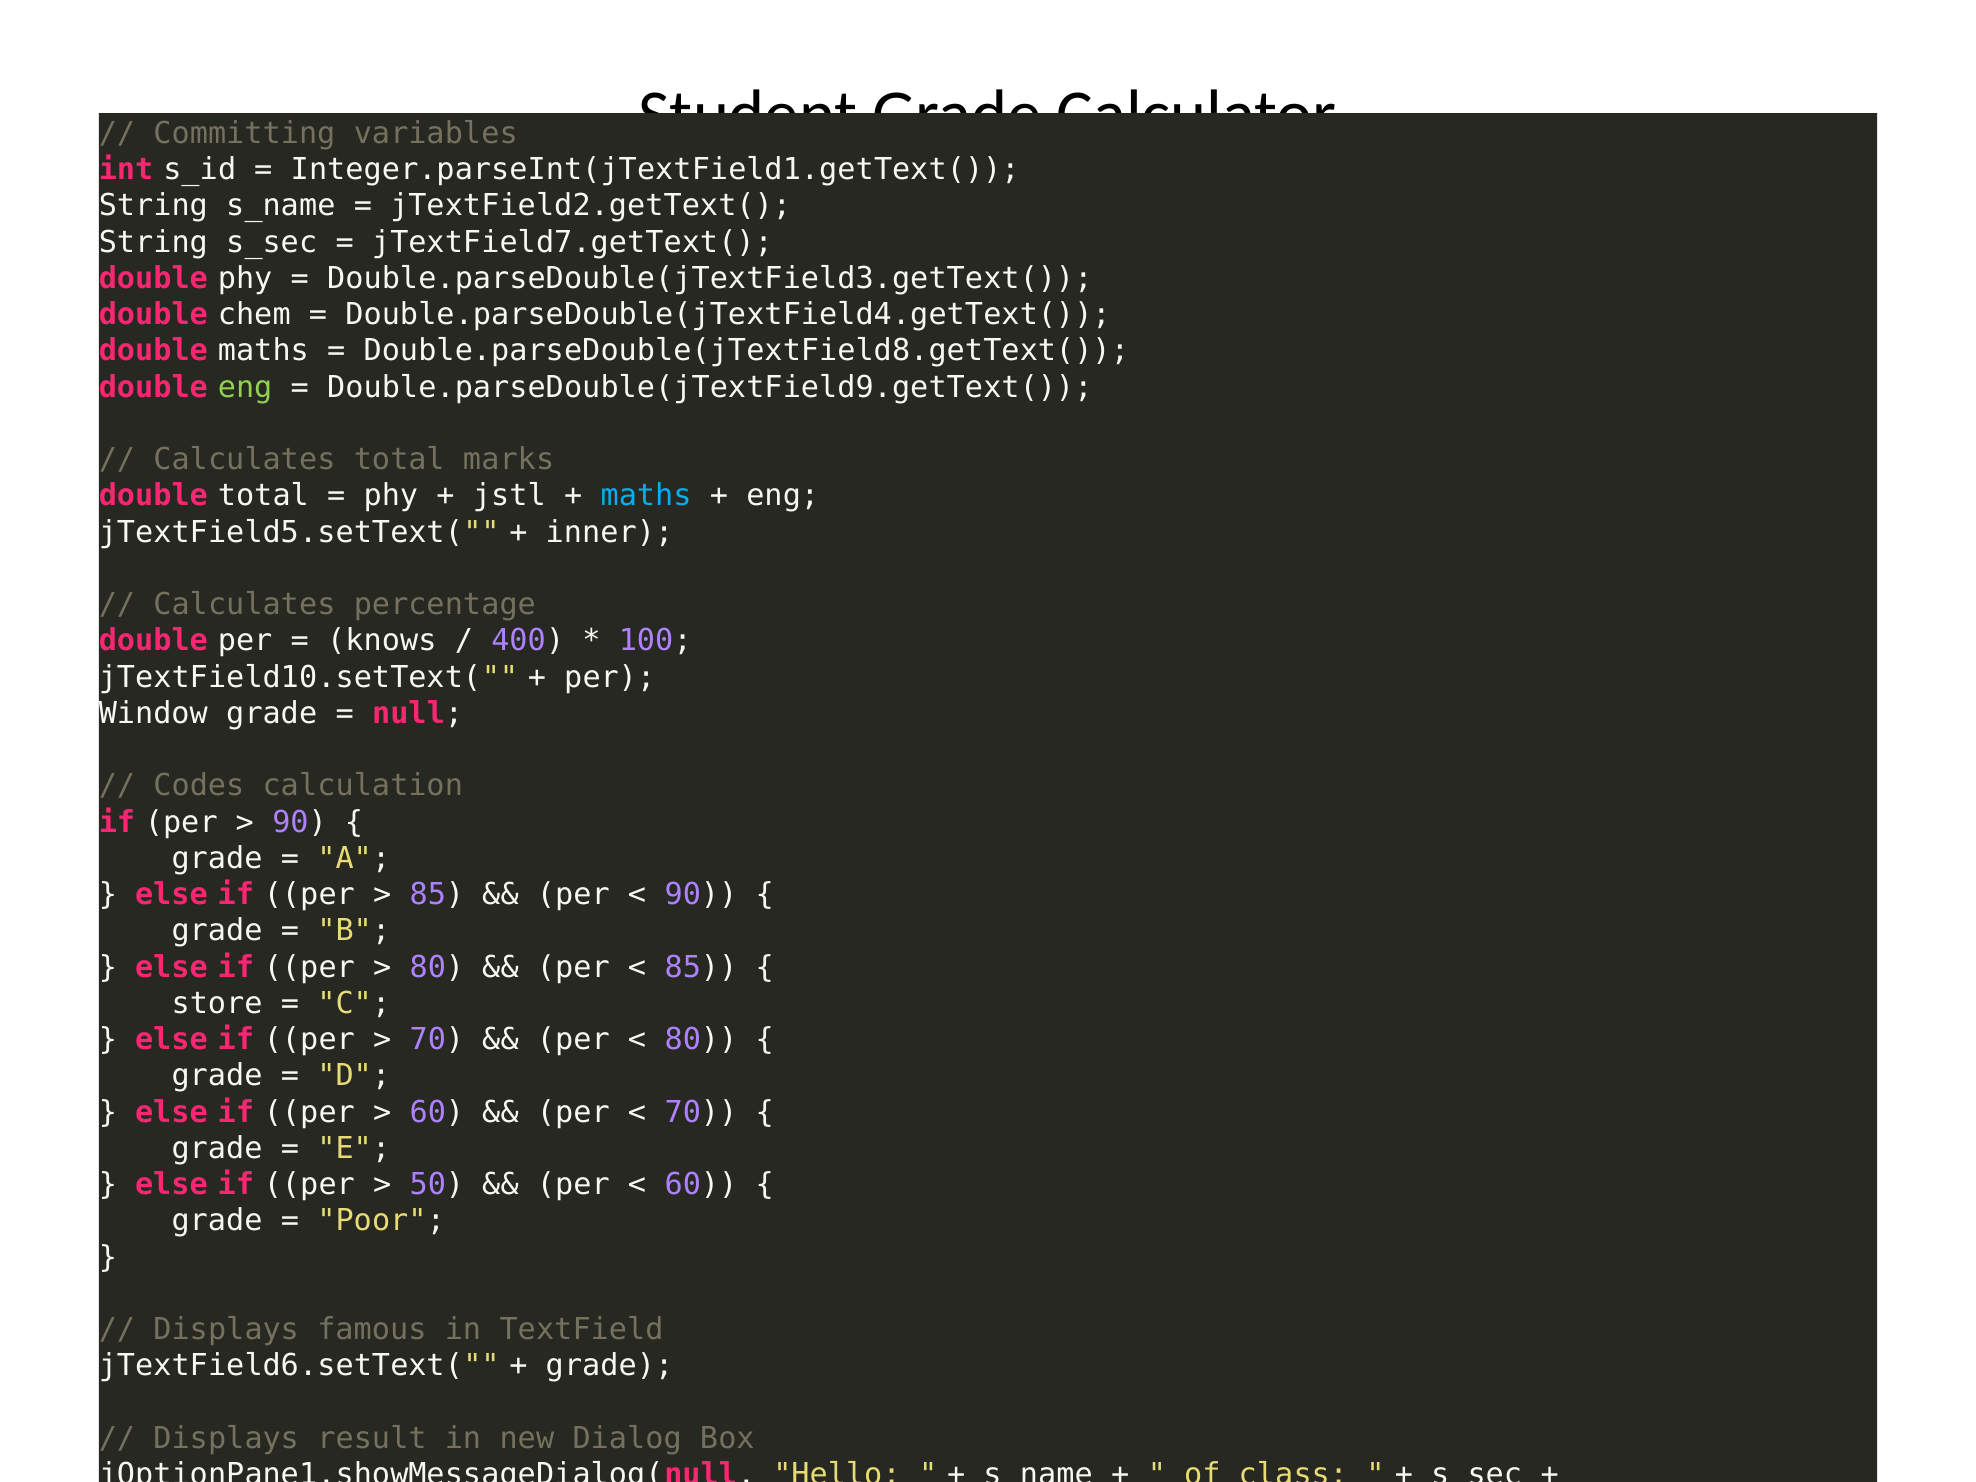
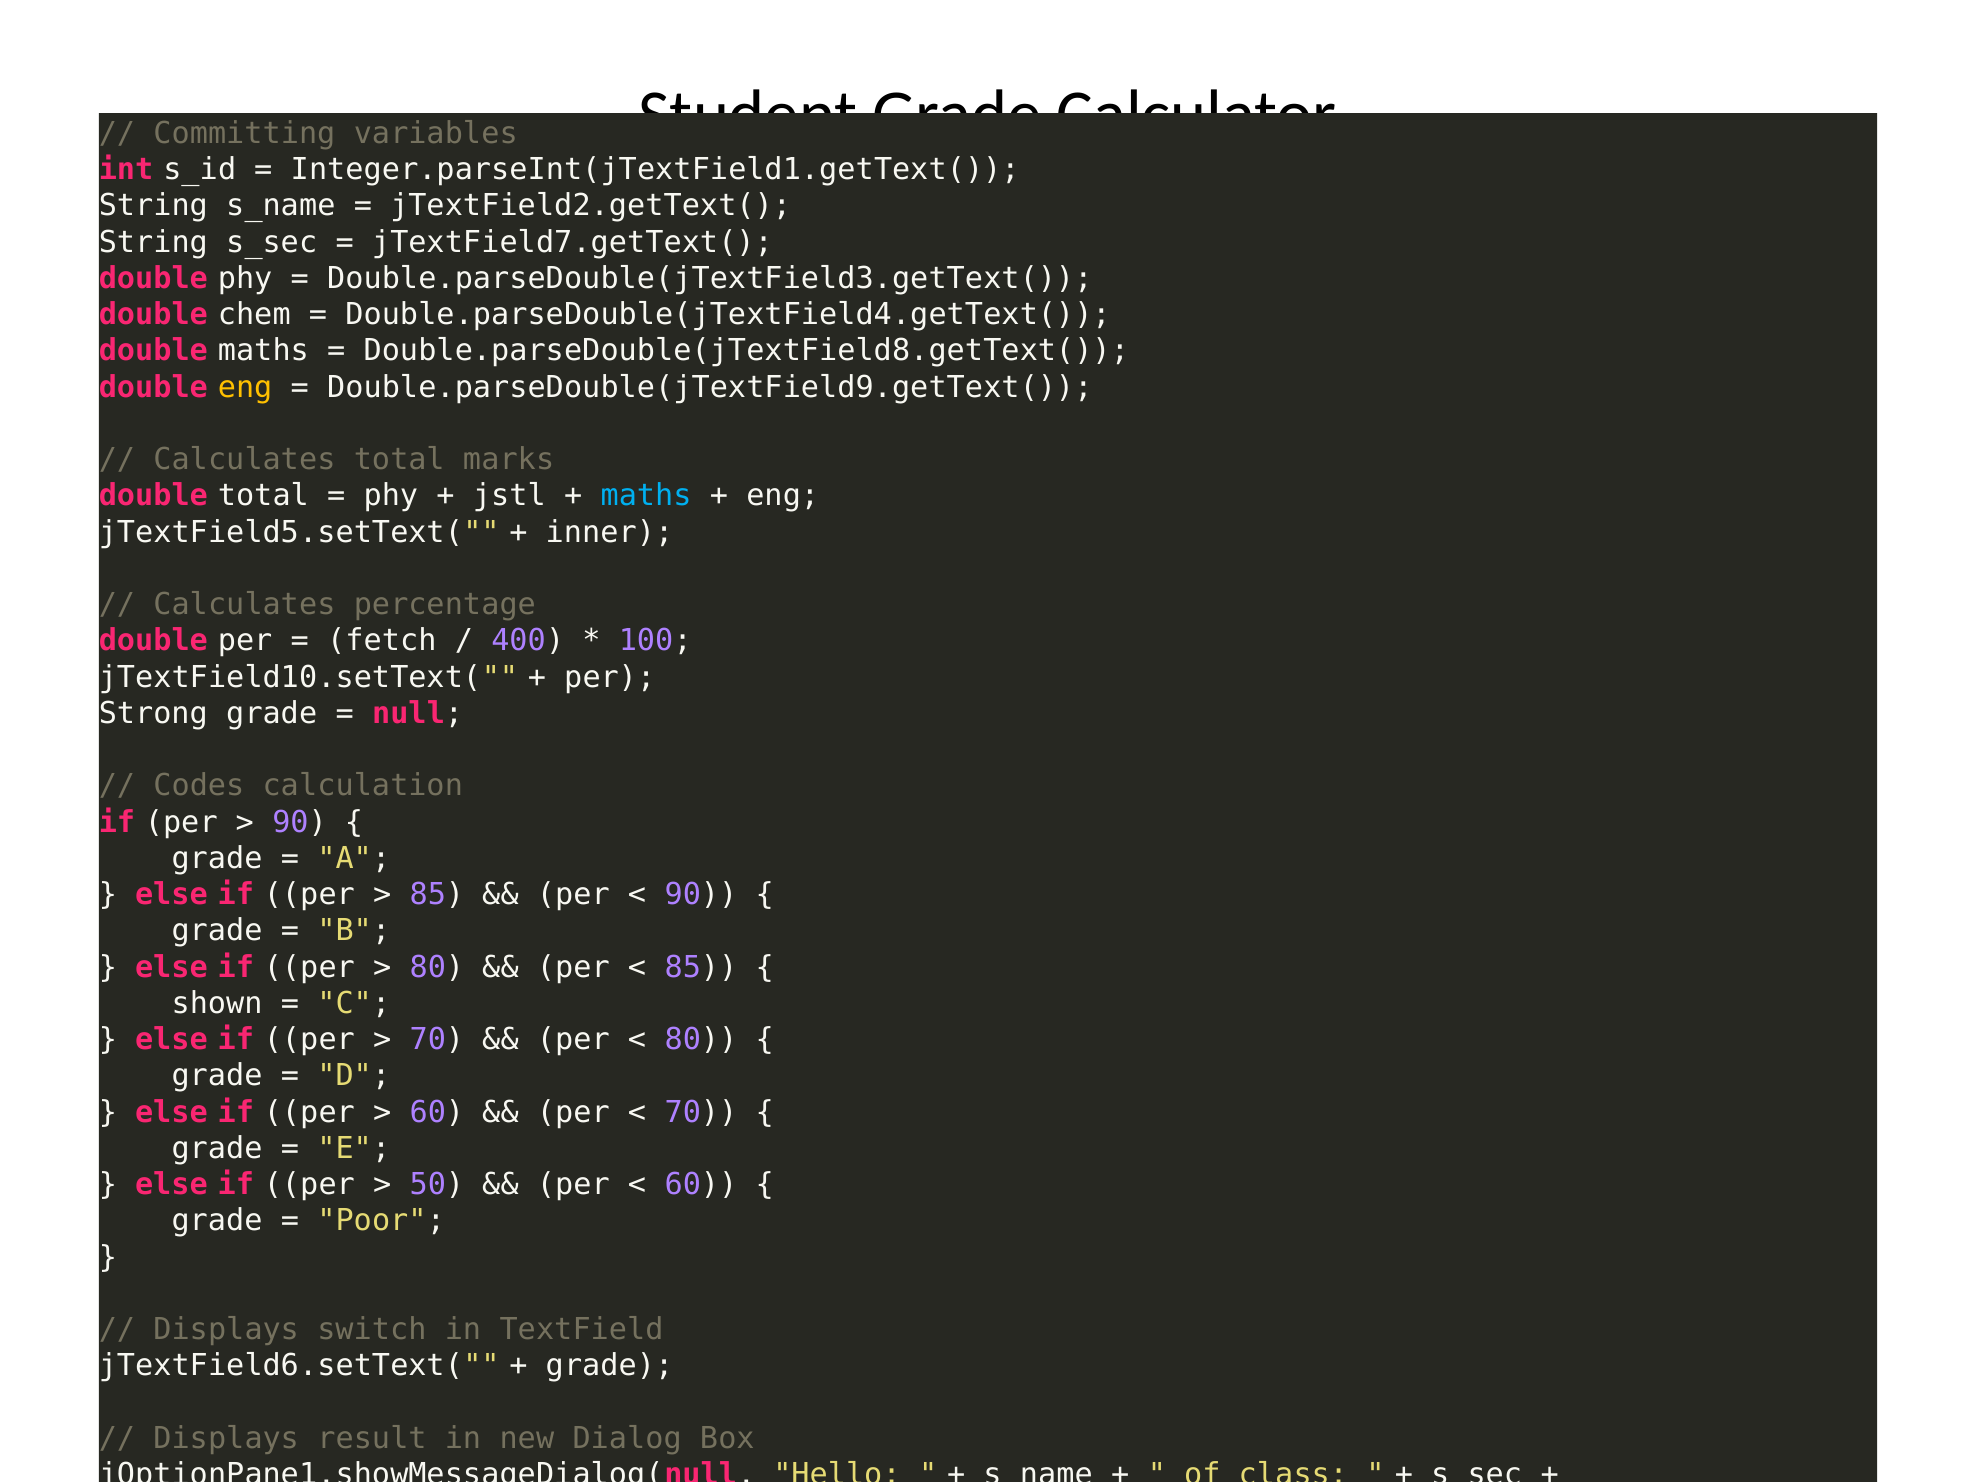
eng at (245, 387) colour: light green -> yellow
knows: knows -> fetch
Window: Window -> Strong
store: store -> shown
famous: famous -> switch
